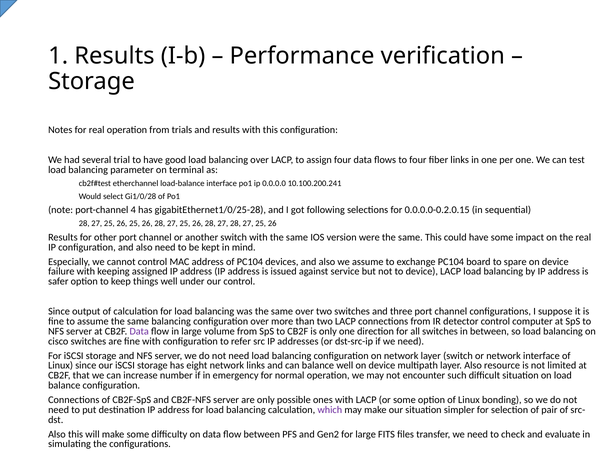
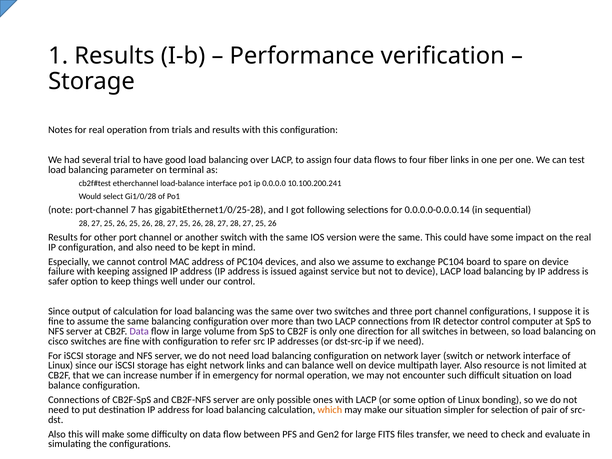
4: 4 -> 7
0.0.0.0-0.2.0.15: 0.0.0.0-0.2.0.15 -> 0.0.0.0-0.0.0.14
which colour: purple -> orange
